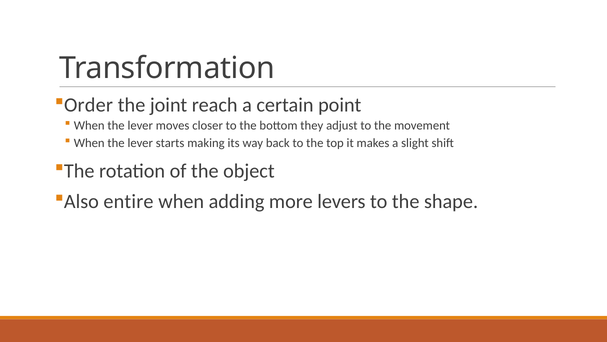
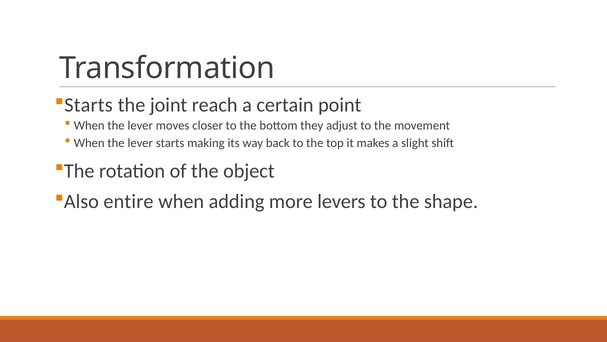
Order at (88, 105): Order -> Starts
